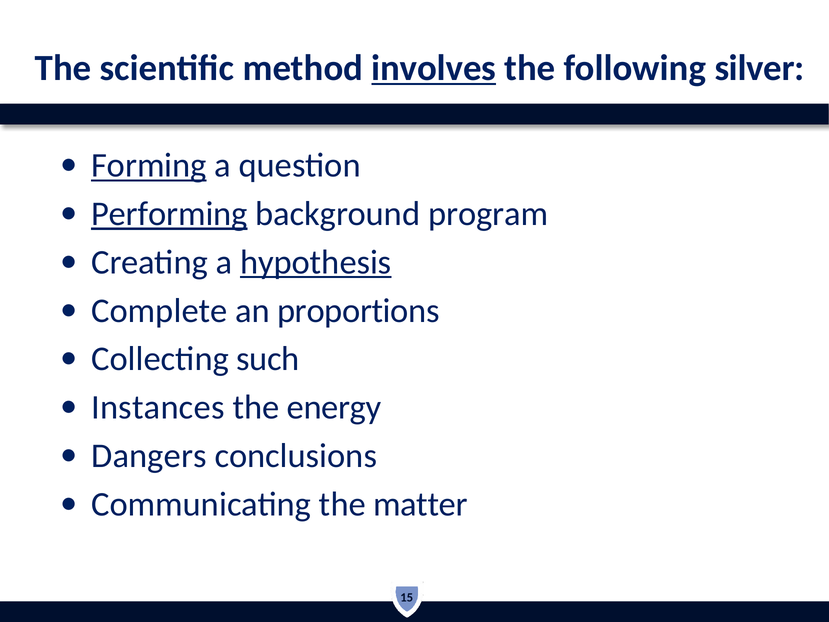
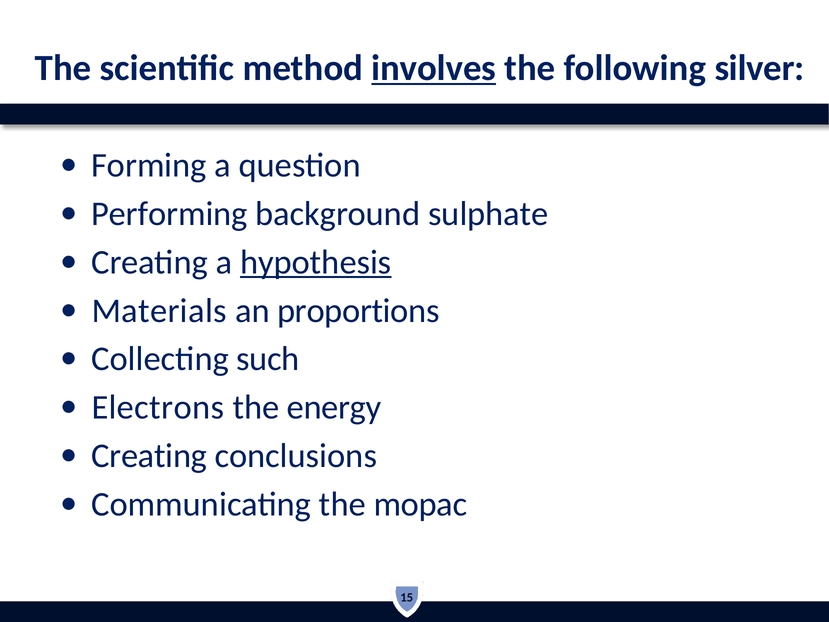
Forming underline: present -> none
Performing underline: present -> none
program: program -> sulphate
Complete: Complete -> Materials
Instances: Instances -> Electrons
Dangers at (149, 456): Dangers -> Creating
matter: matter -> mopac
